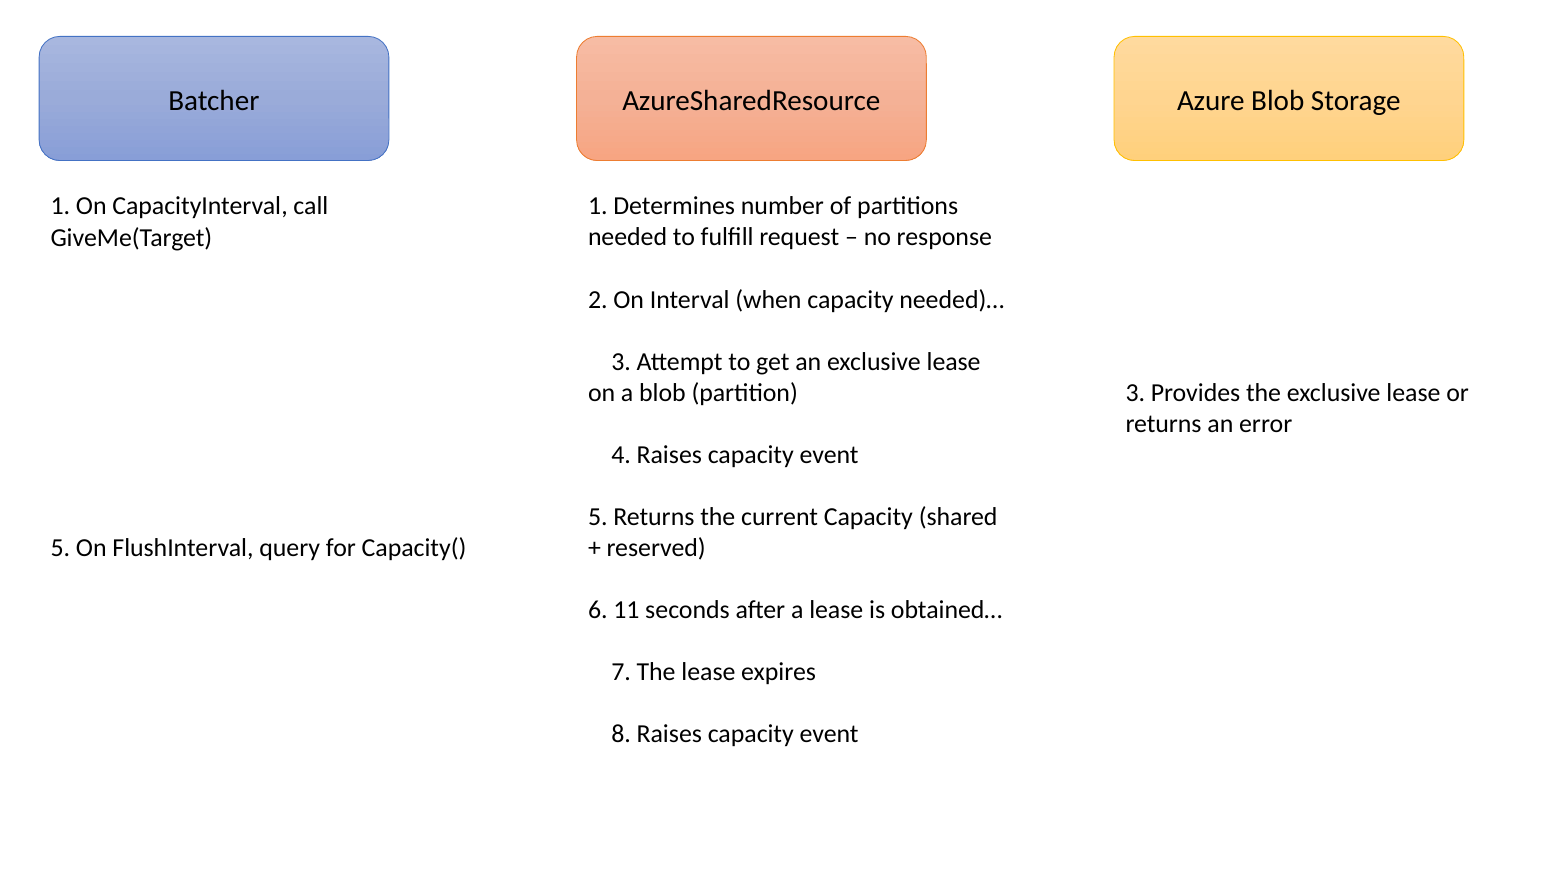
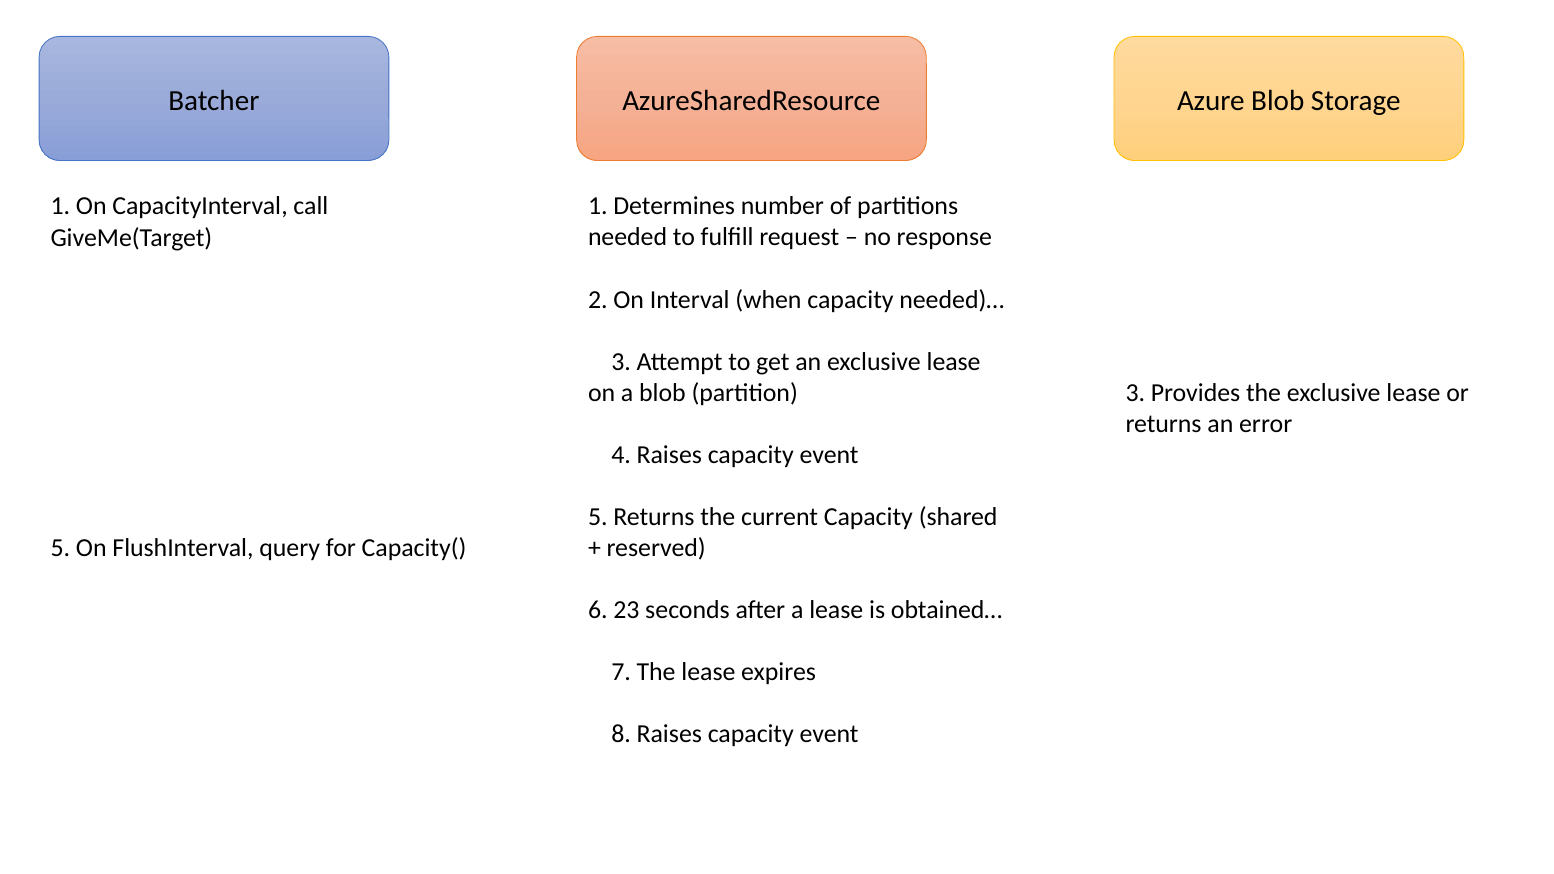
11: 11 -> 23
